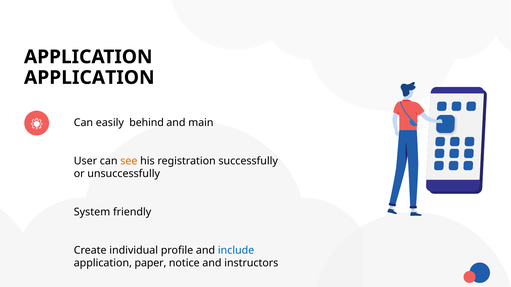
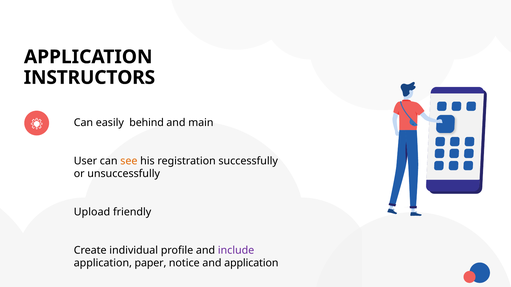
APPLICATION at (89, 78): APPLICATION -> INSTRUCTORS
System: System -> Upload
include colour: blue -> purple
and instructors: instructors -> application
